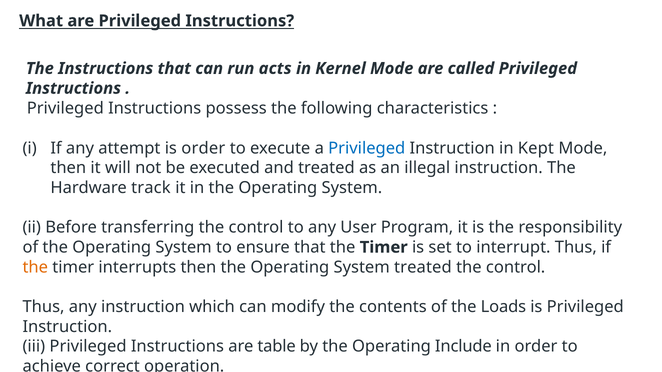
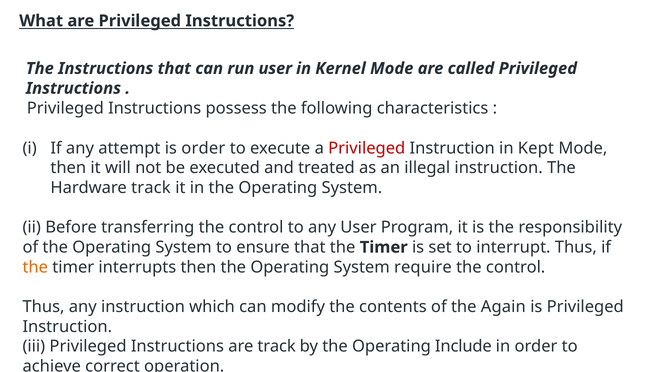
run acts: acts -> user
Privileged at (367, 148) colour: blue -> red
System treated: treated -> require
Loads: Loads -> Again
are table: table -> track
